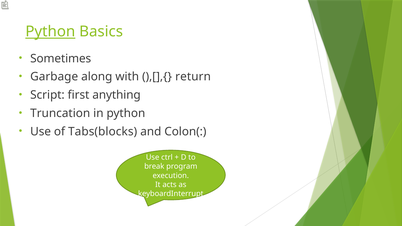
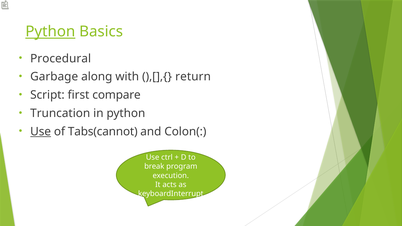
Sometimes: Sometimes -> Procedural
anything: anything -> compare
Use at (41, 132) underline: none -> present
Tabs(blocks: Tabs(blocks -> Tabs(cannot
